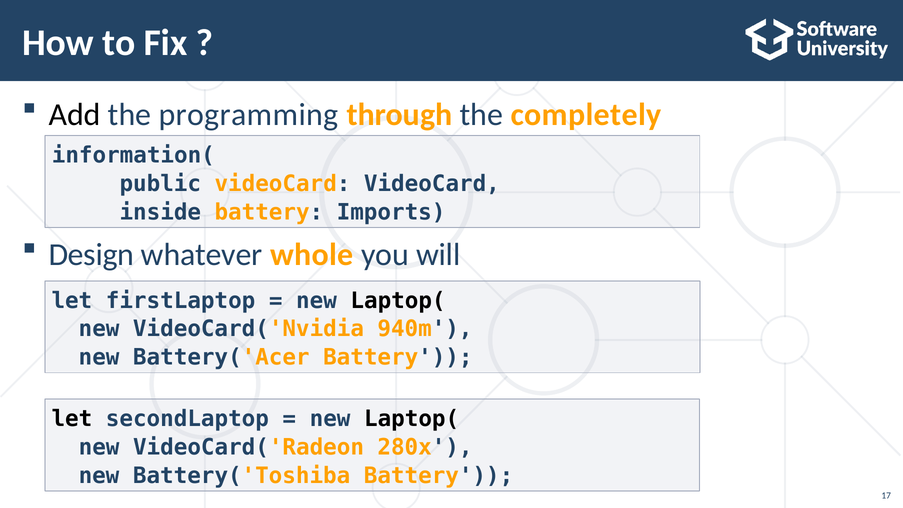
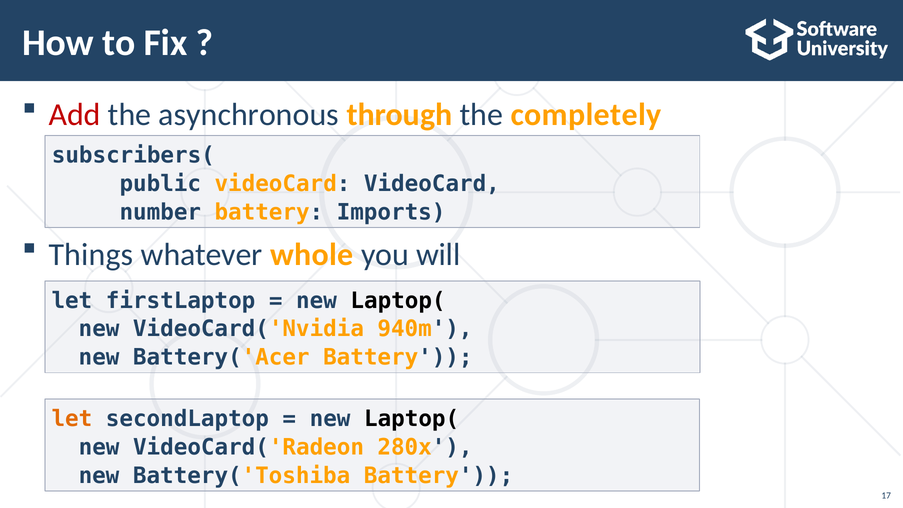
Add colour: black -> red
programming: programming -> asynchronous
information(: information( -> subscribers(
inside: inside -> number
Design: Design -> Things
let at (72, 419) colour: black -> orange
